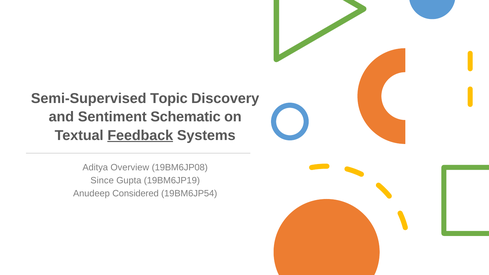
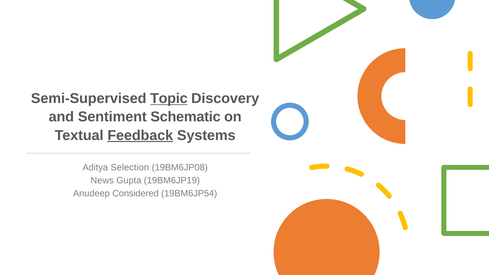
Topic underline: none -> present
Overview: Overview -> Selection
Since: Since -> News
